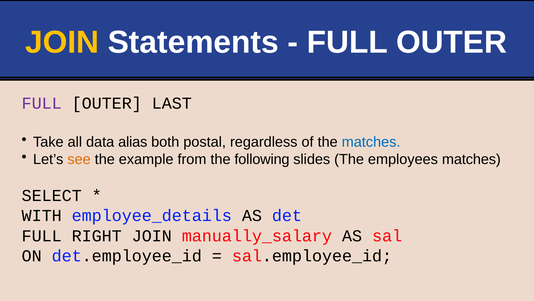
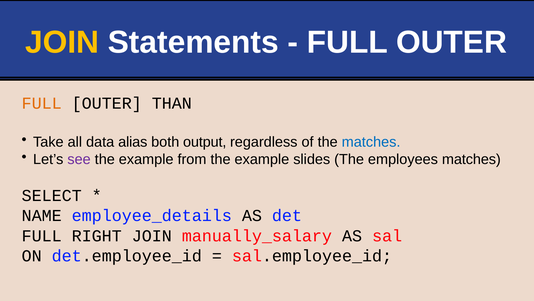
FULL at (42, 103) colour: purple -> orange
LAST: LAST -> THAN
postal: postal -> output
see colour: orange -> purple
from the following: following -> example
WITH: WITH -> NAME
